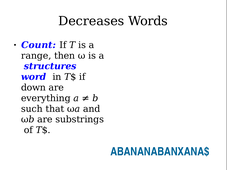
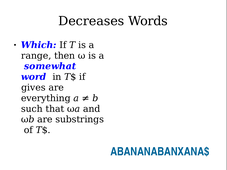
Count: Count -> Which
structures: structures -> somewhat
down: down -> gives
